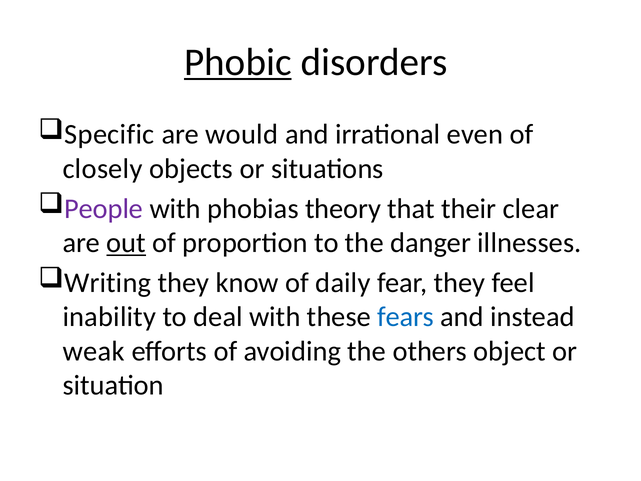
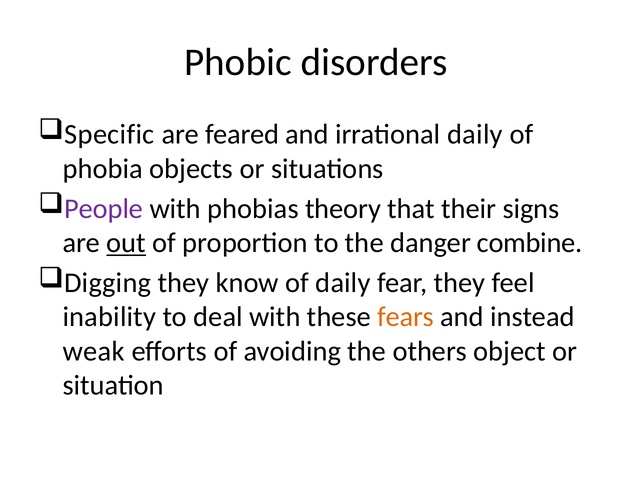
Phobic underline: present -> none
would: would -> feared
irrational even: even -> daily
closely: closely -> phobia
clear: clear -> signs
illnesses: illnesses -> combine
Writing: Writing -> Digging
fears colour: blue -> orange
